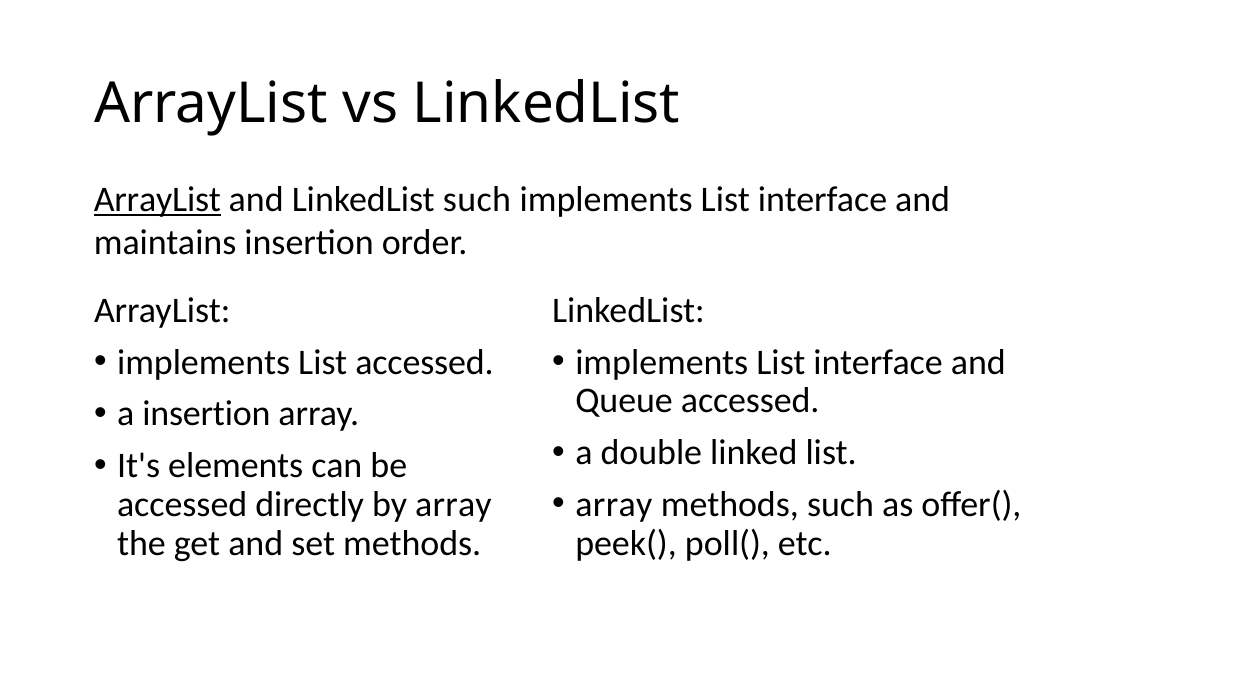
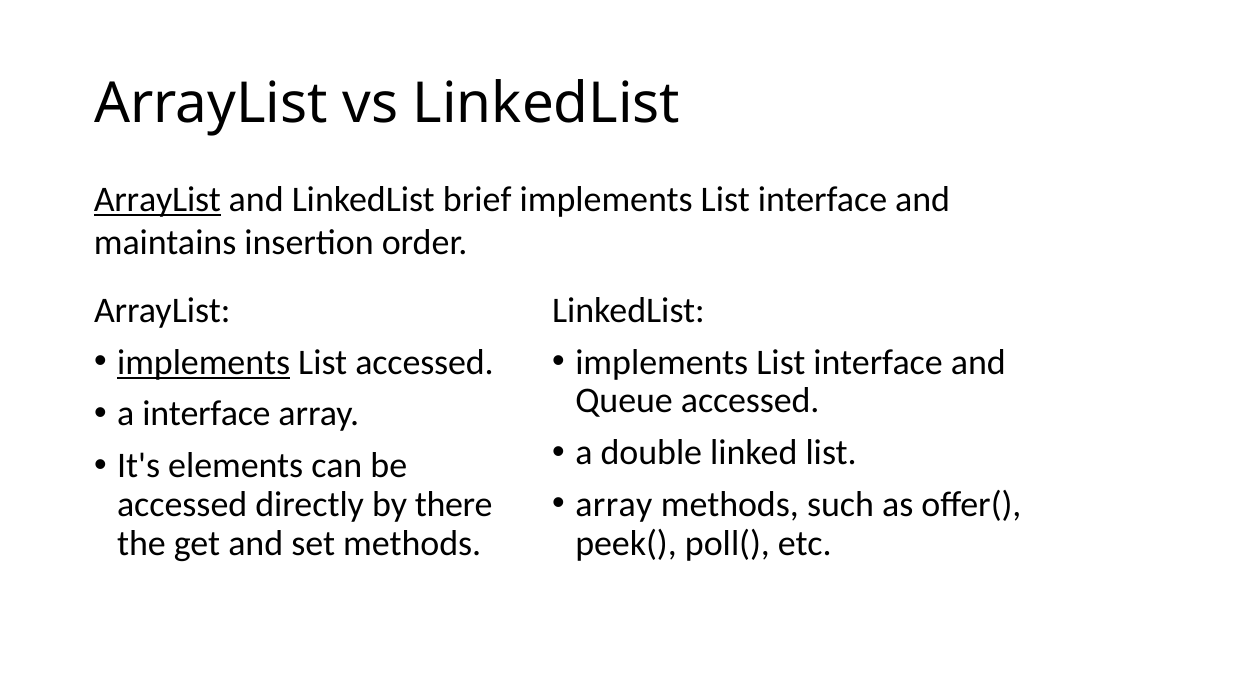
LinkedList such: such -> brief
implements at (204, 362) underline: none -> present
a insertion: insertion -> interface
by array: array -> there
